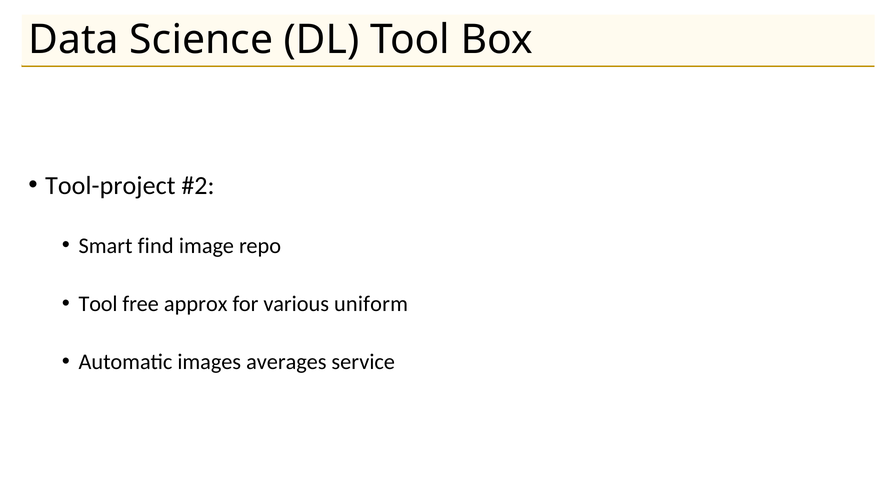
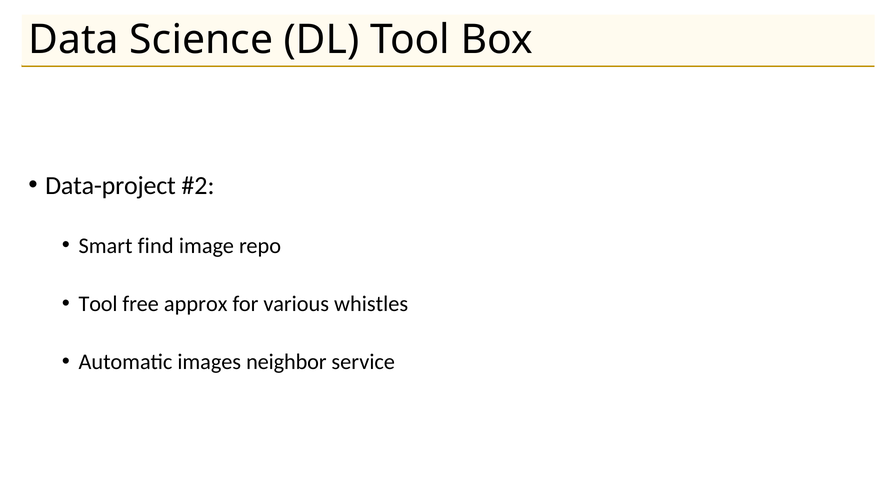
Tool-project: Tool-project -> Data-project
uniform: uniform -> whistles
averages: averages -> neighbor
